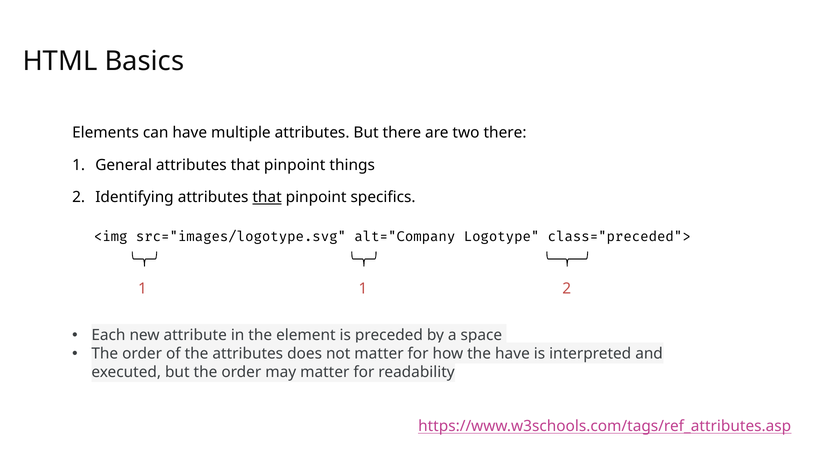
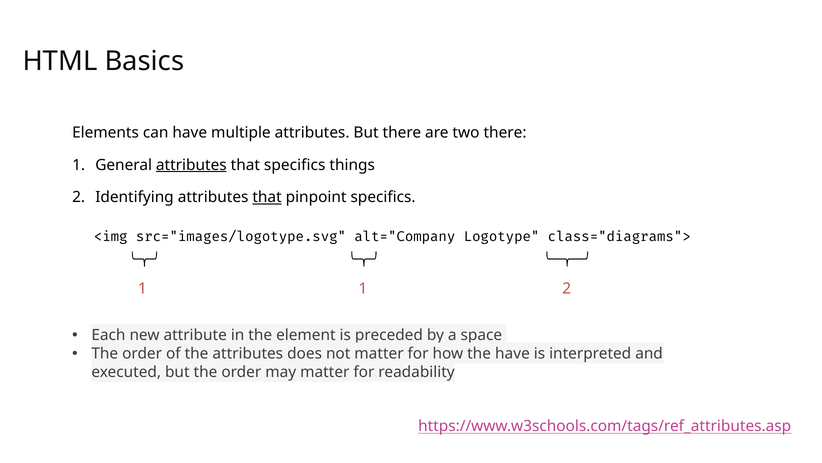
attributes at (191, 165) underline: none -> present
pinpoint at (295, 165): pinpoint -> specifics
class="preceded">: class="preceded"> -> class="diagrams">
